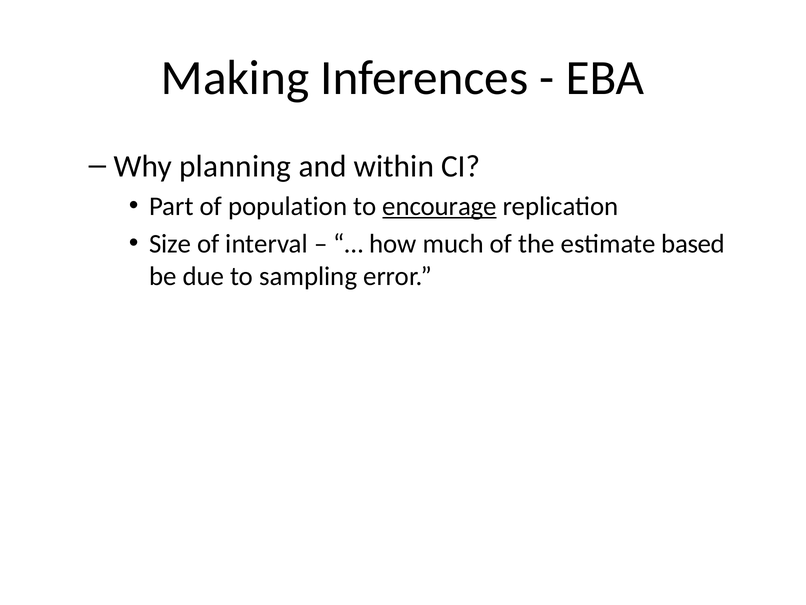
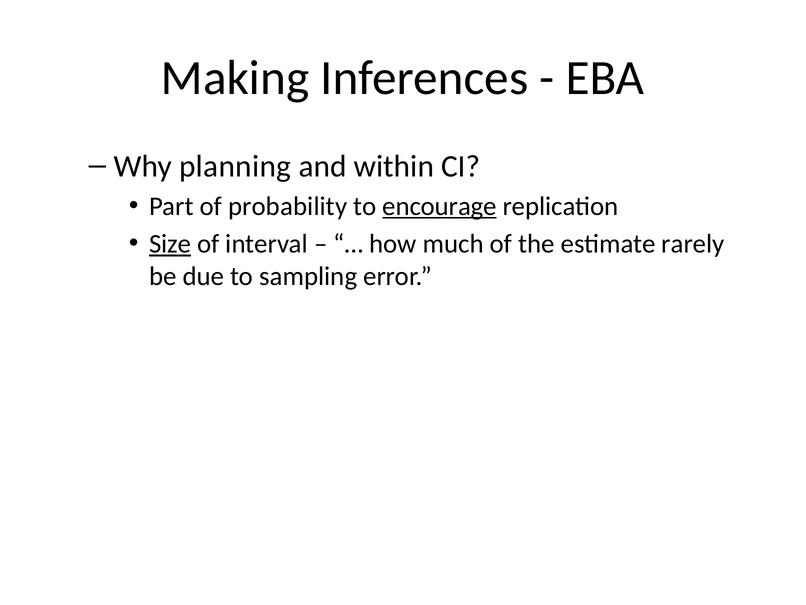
population: population -> probability
Size underline: none -> present
based: based -> rarely
